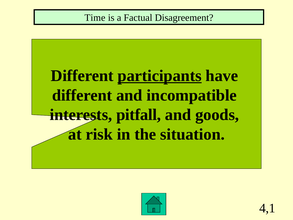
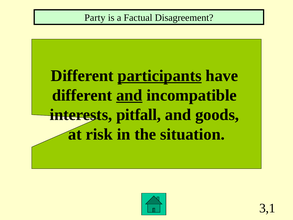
Time: Time -> Party
and at (129, 95) underline: none -> present
4,1: 4,1 -> 3,1
